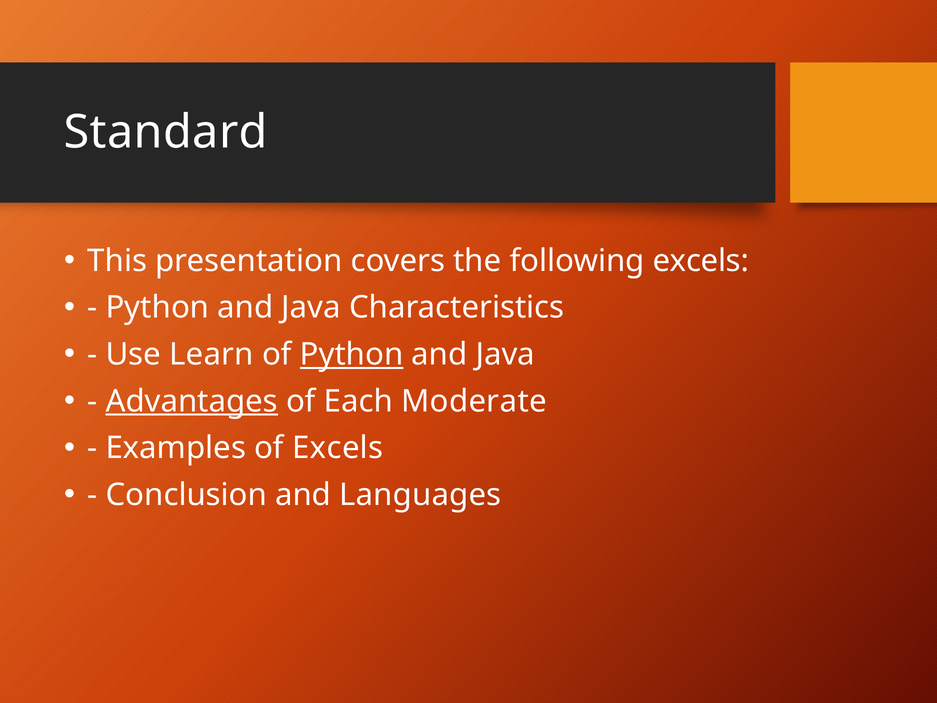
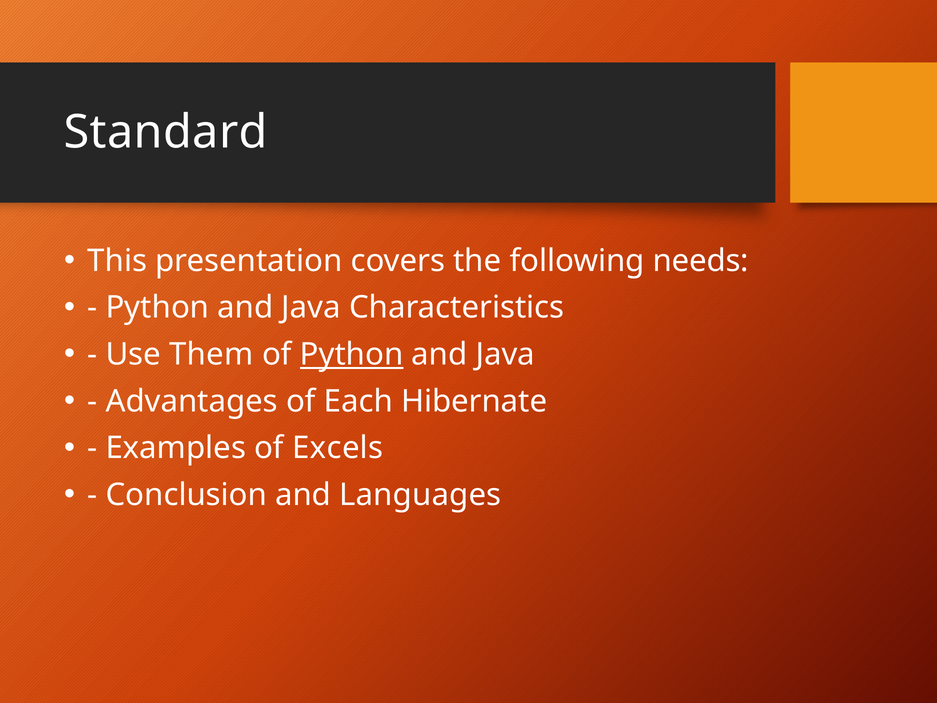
following excels: excels -> needs
Learn: Learn -> Them
Advantages underline: present -> none
Moderate: Moderate -> Hibernate
